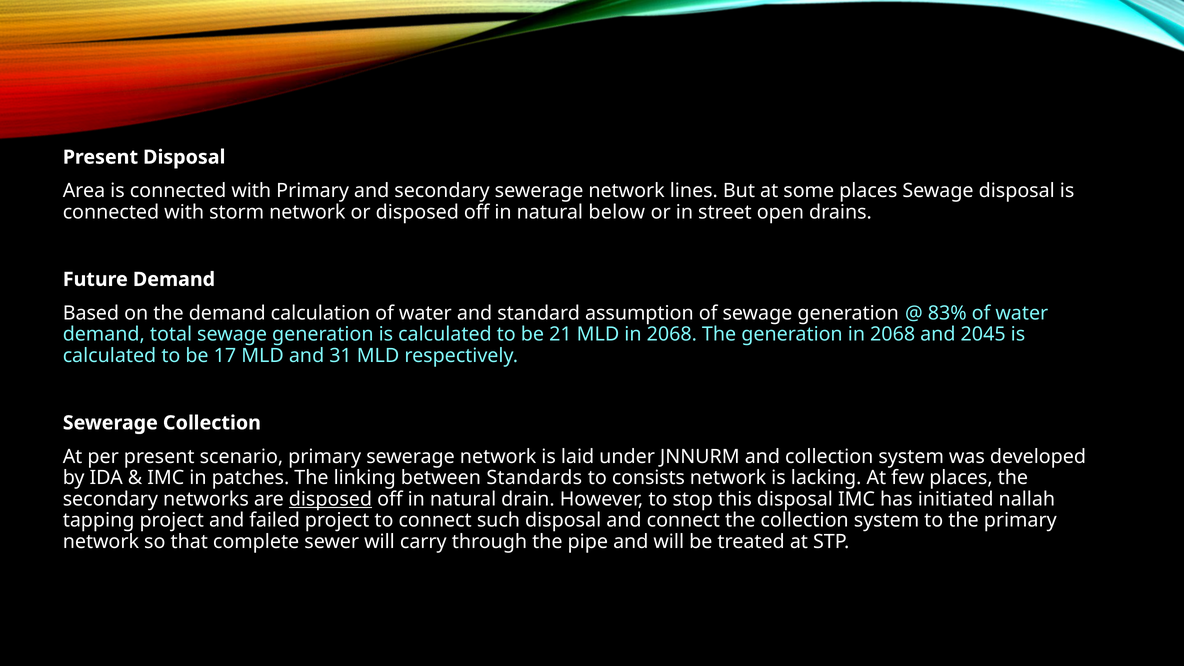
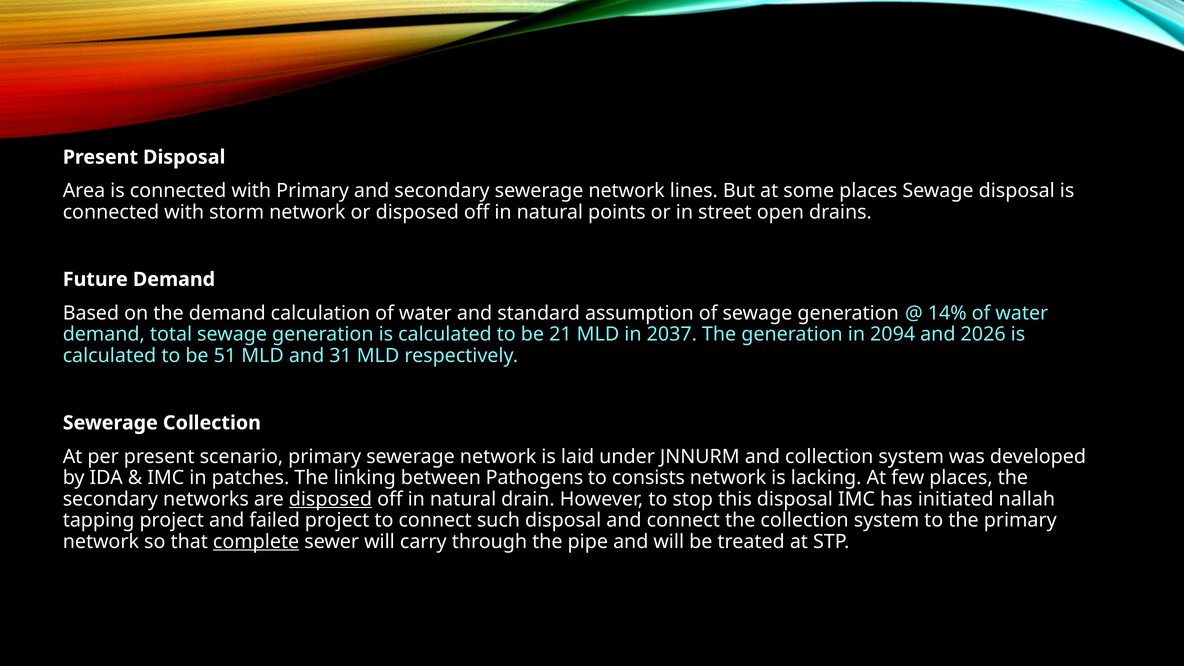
below: below -> points
83%: 83% -> 14%
MLD in 2068: 2068 -> 2037
generation in 2068: 2068 -> 2094
2045: 2045 -> 2026
17: 17 -> 51
Standards: Standards -> Pathogens
complete underline: none -> present
